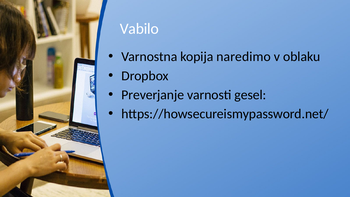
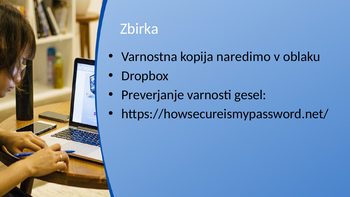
Vabilo: Vabilo -> Zbirka
